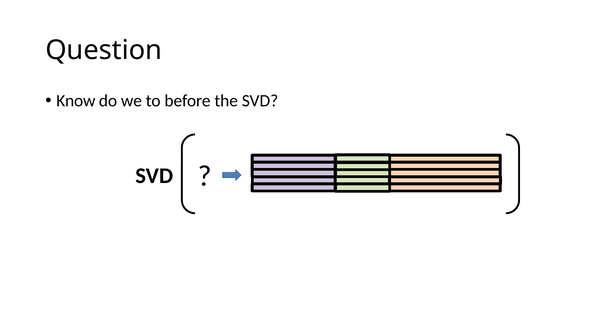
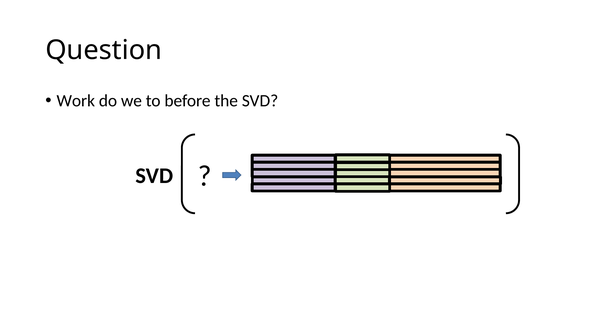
Know: Know -> Work
